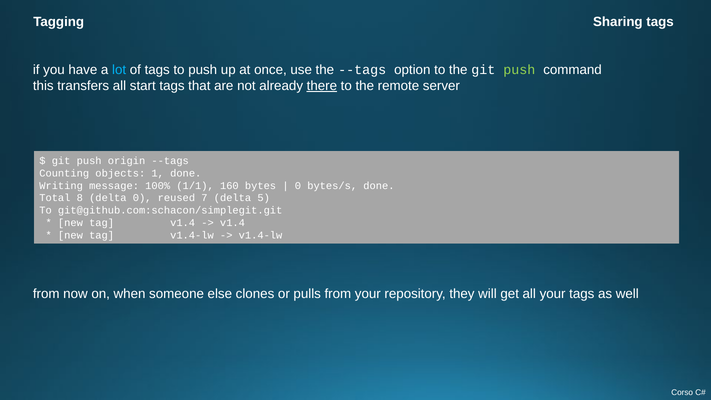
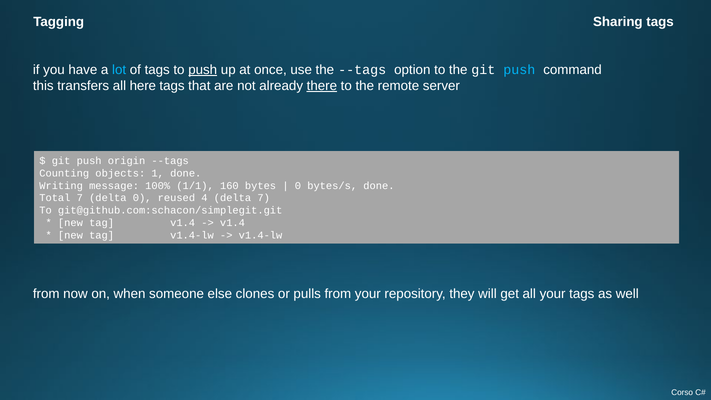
push at (203, 70) underline: none -> present
push at (519, 70) colour: light green -> light blue
start: start -> here
Total 8: 8 -> 7
7: 7 -> 4
delta 5: 5 -> 7
